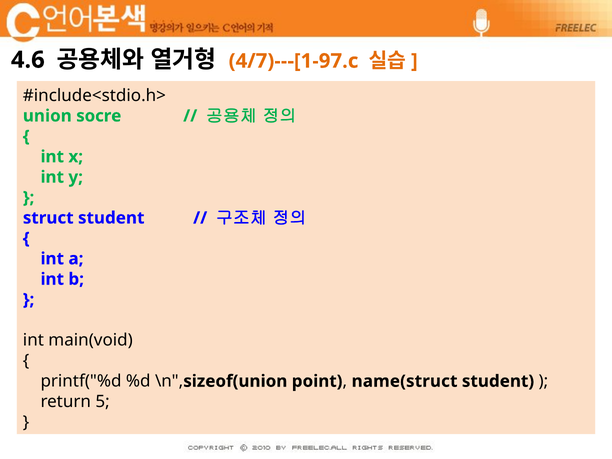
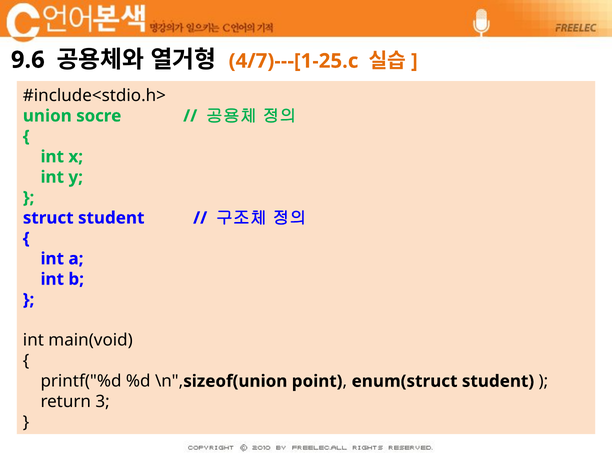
4.6: 4.6 -> 9.6
4/7)---[1-97.c: 4/7)---[1-97.c -> 4/7)---[1-25.c
name(struct: name(struct -> enum(struct
5: 5 -> 3
